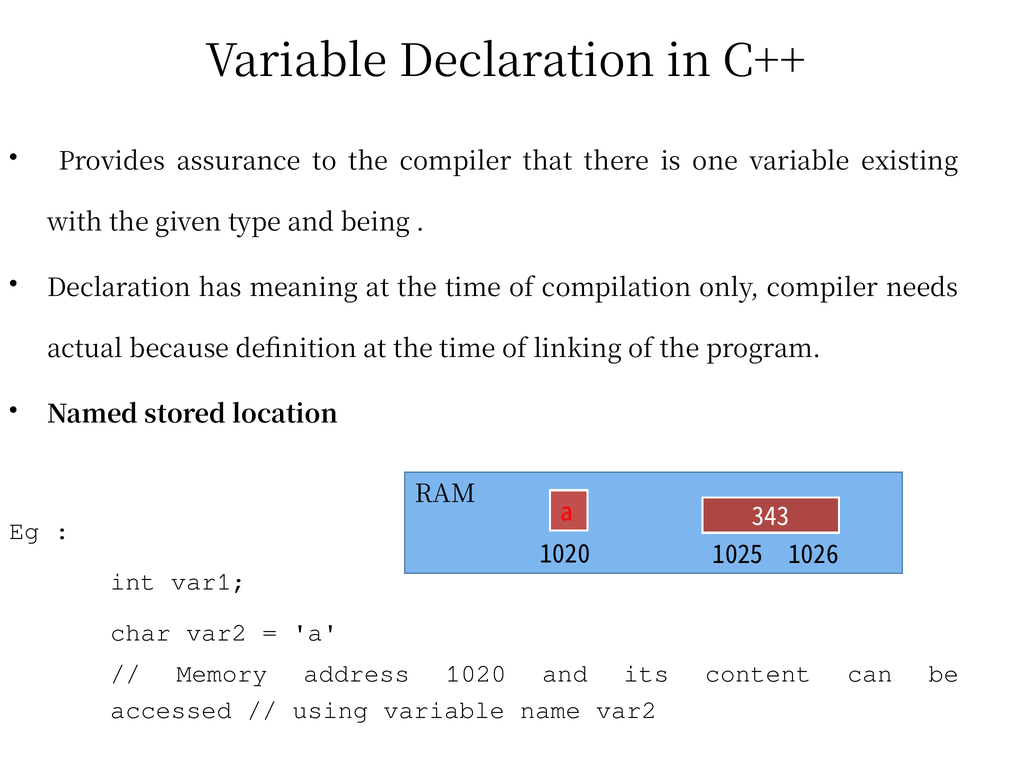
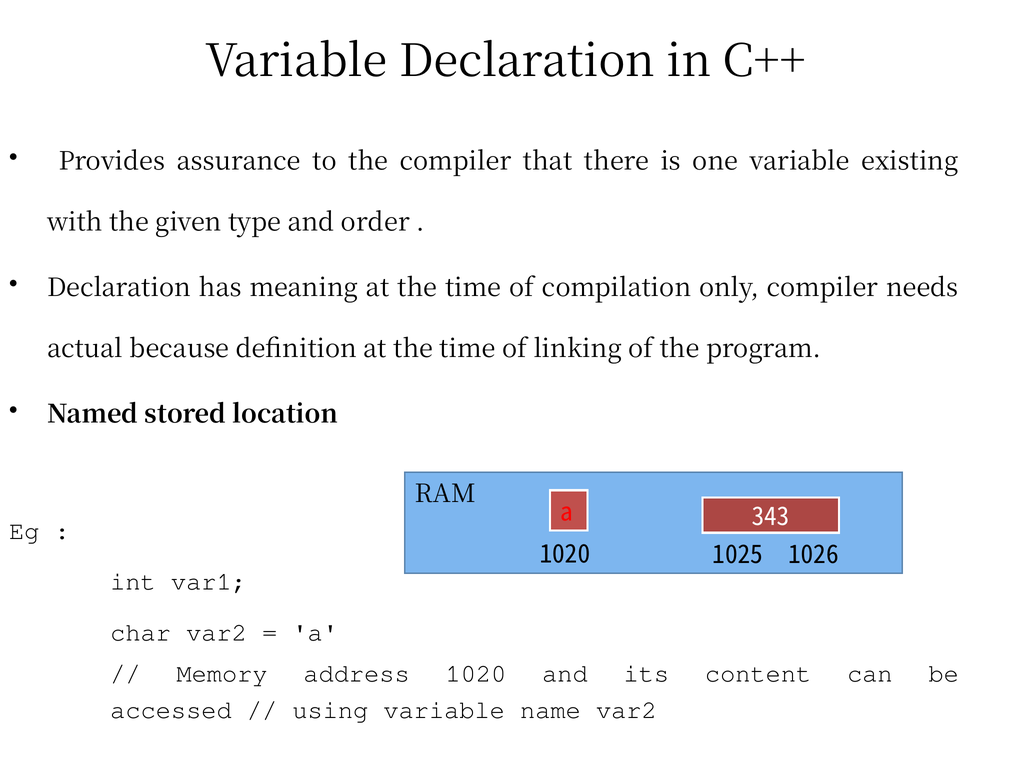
being: being -> order
